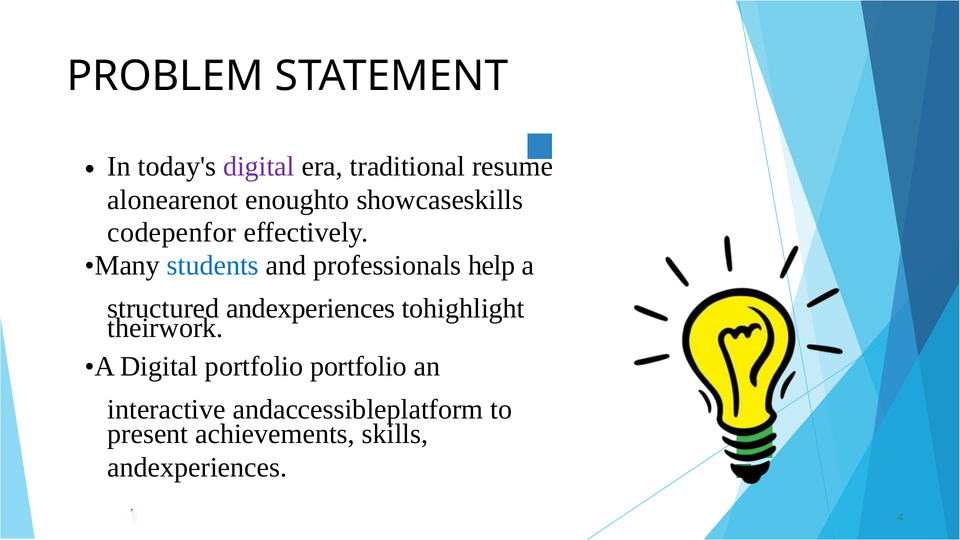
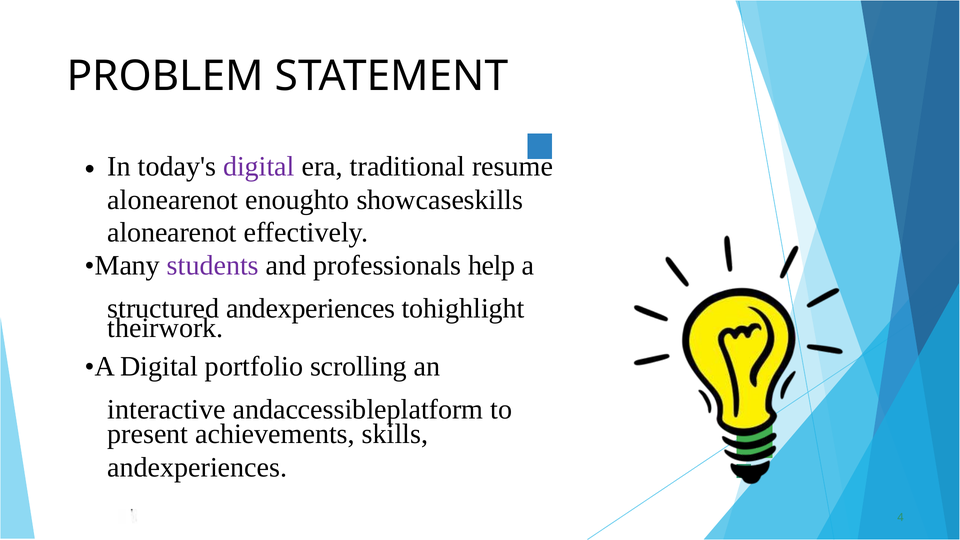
codepenfor at (172, 232): codepenfor -> alonearenot
students colour: blue -> purple
portfolio portfolio: portfolio -> scrolling
